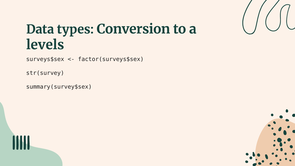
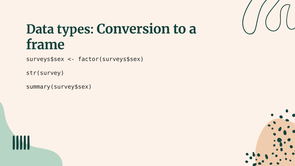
levels: levels -> frame
